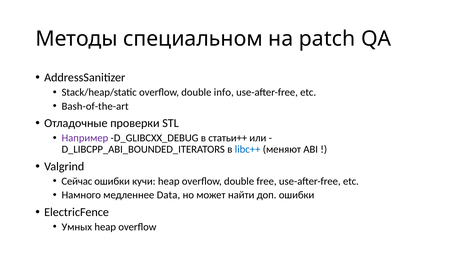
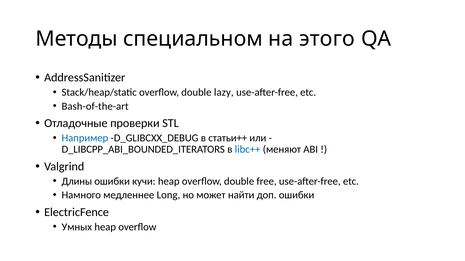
patch: patch -> этого
info: info -> lazy
Например colour: purple -> blue
Сейчас: Сейчас -> Длины
Data: Data -> Long
